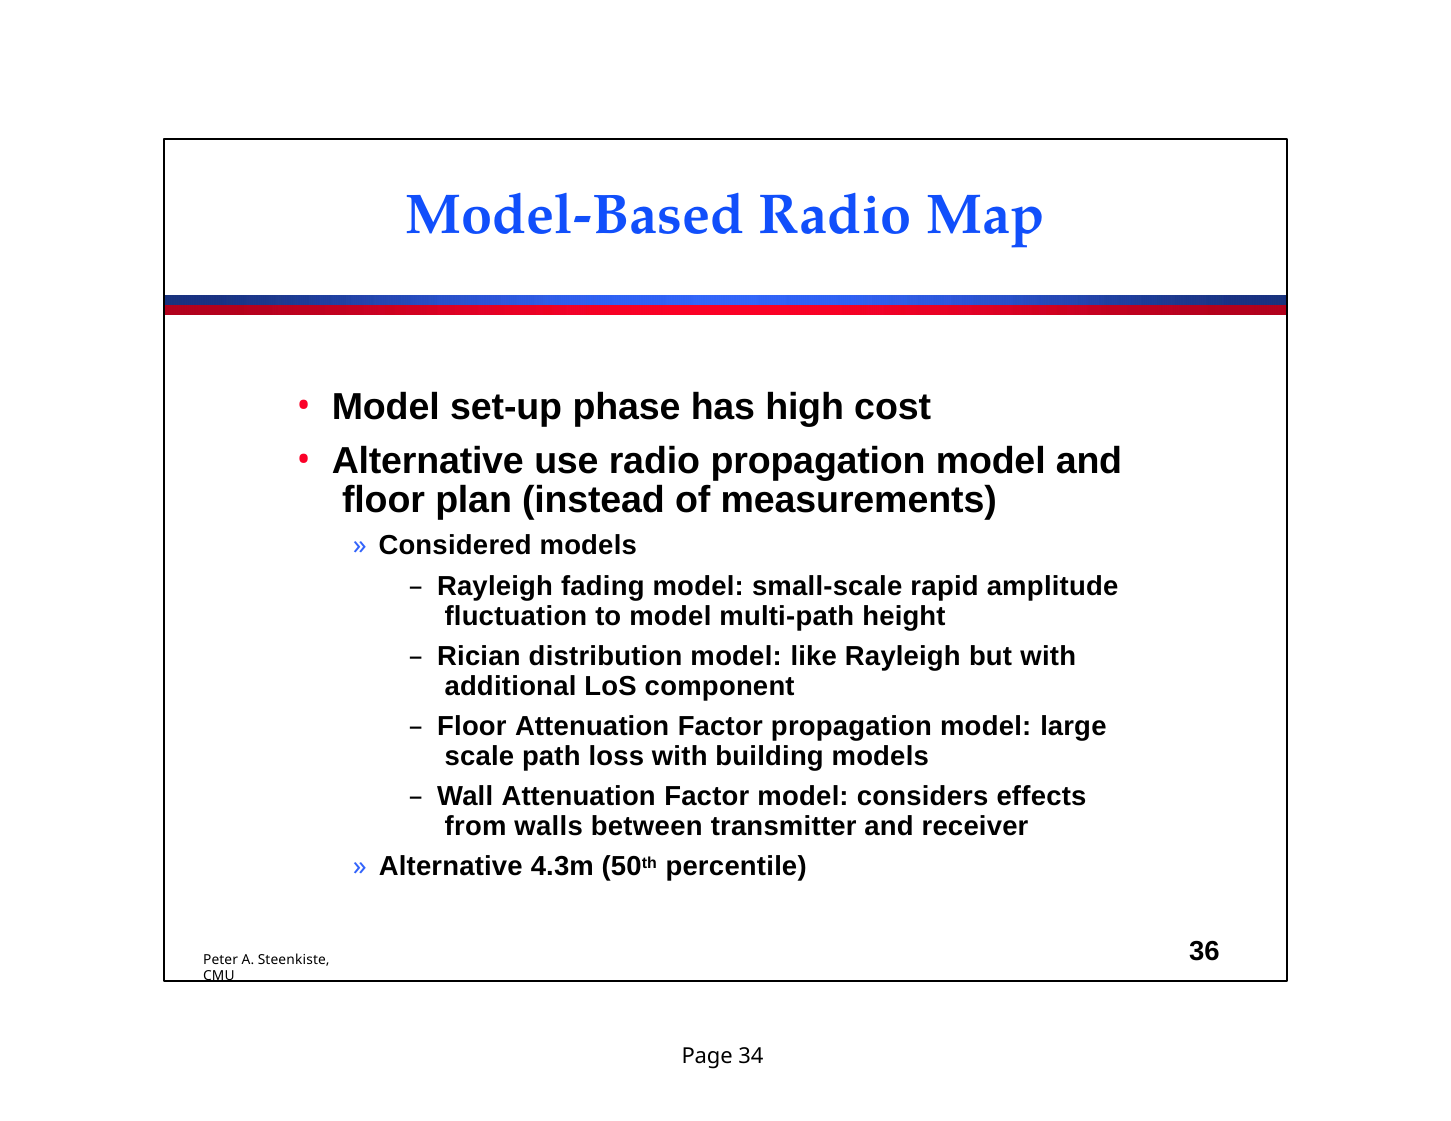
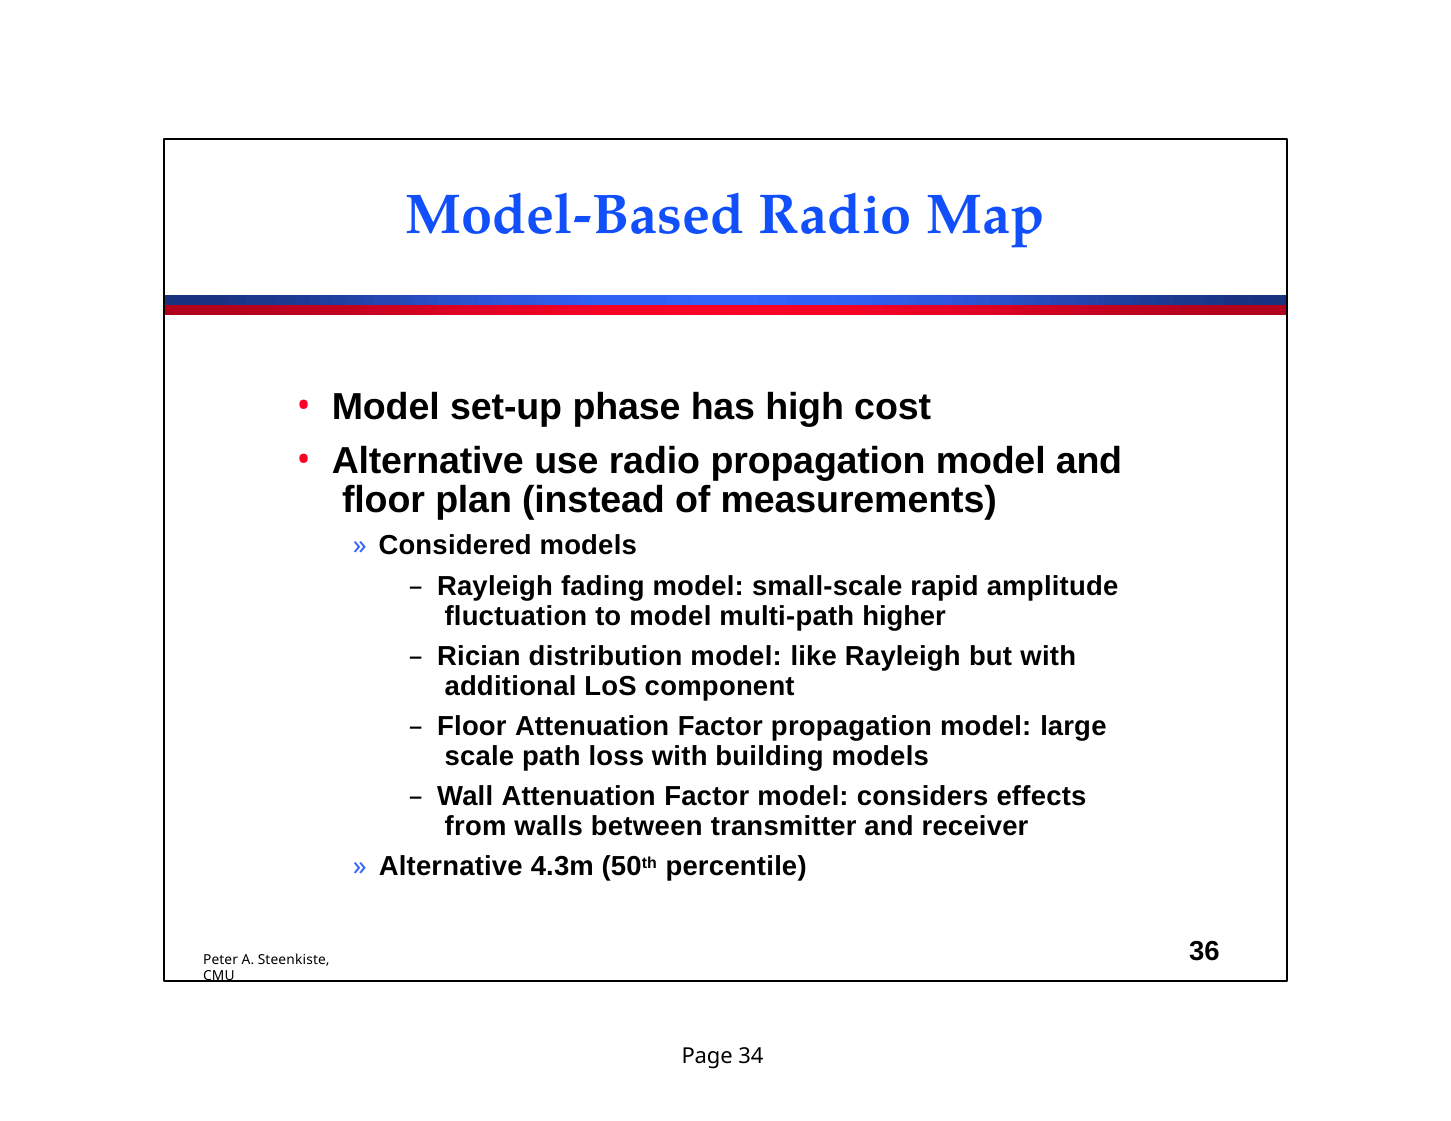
height: height -> higher
